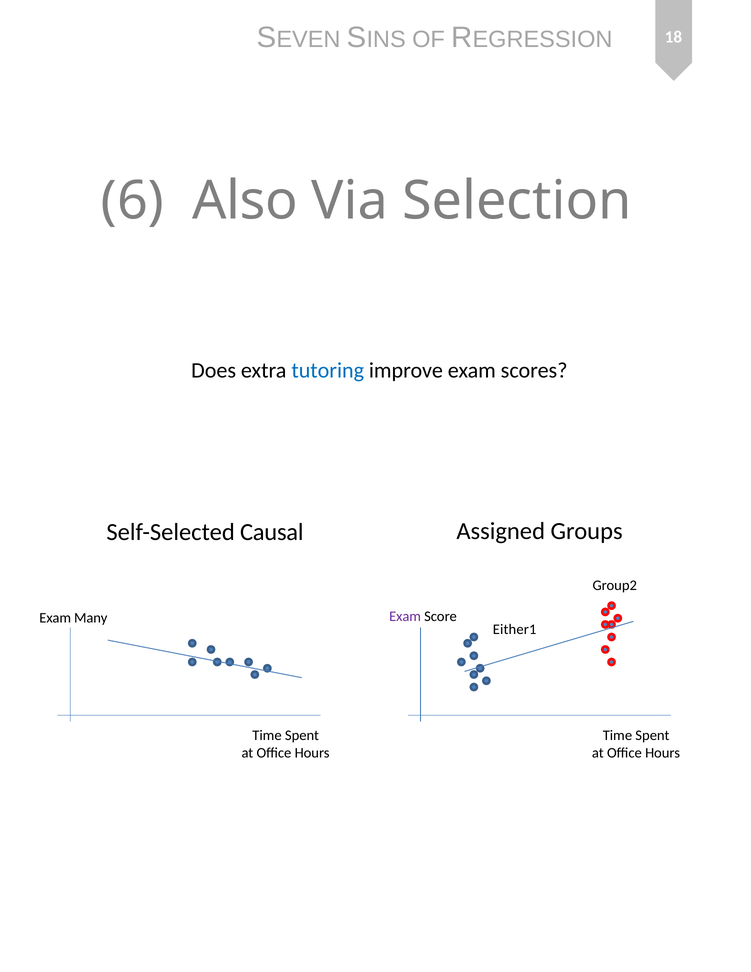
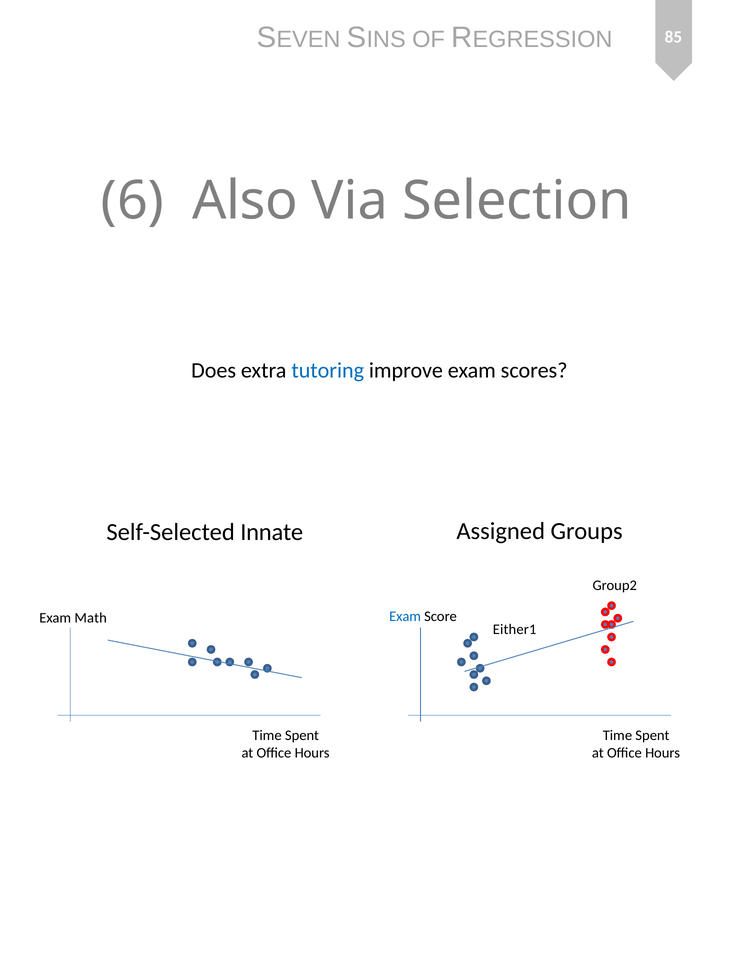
18: 18 -> 85
Causal: Causal -> Innate
Exam at (405, 616) colour: purple -> blue
Many: Many -> Math
